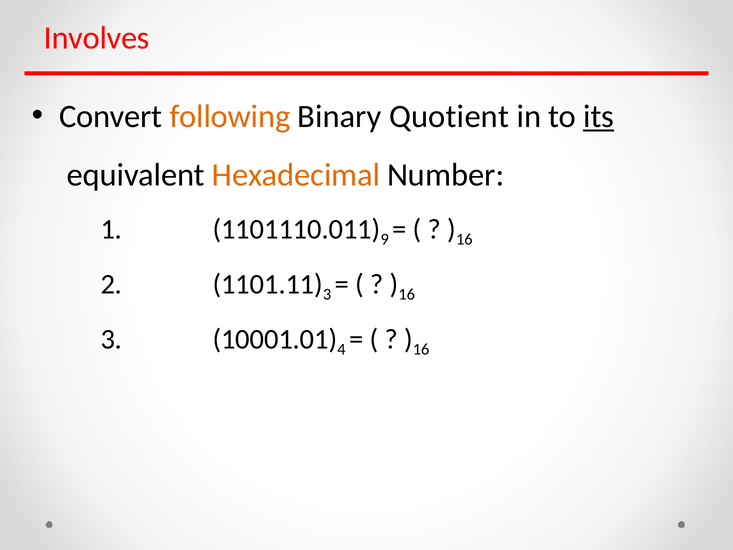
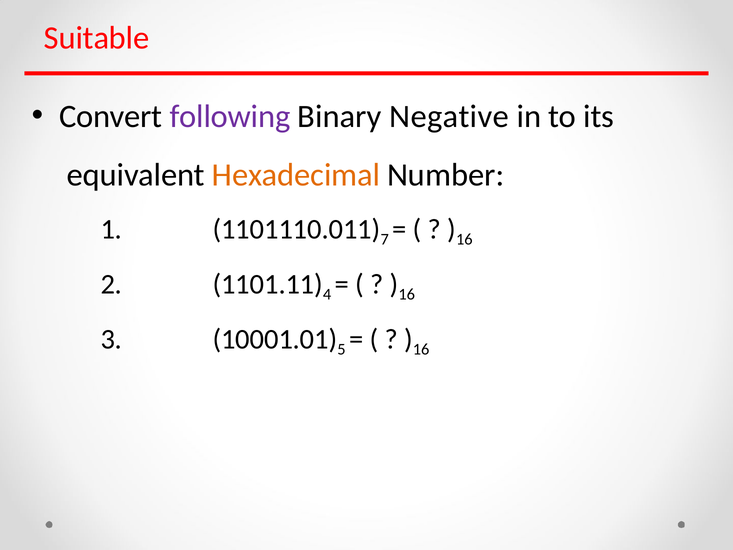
Involves: Involves -> Suitable
following colour: orange -> purple
Quotient: Quotient -> Negative
its underline: present -> none
9: 9 -> 7
3 at (327, 294): 3 -> 4
4: 4 -> 5
